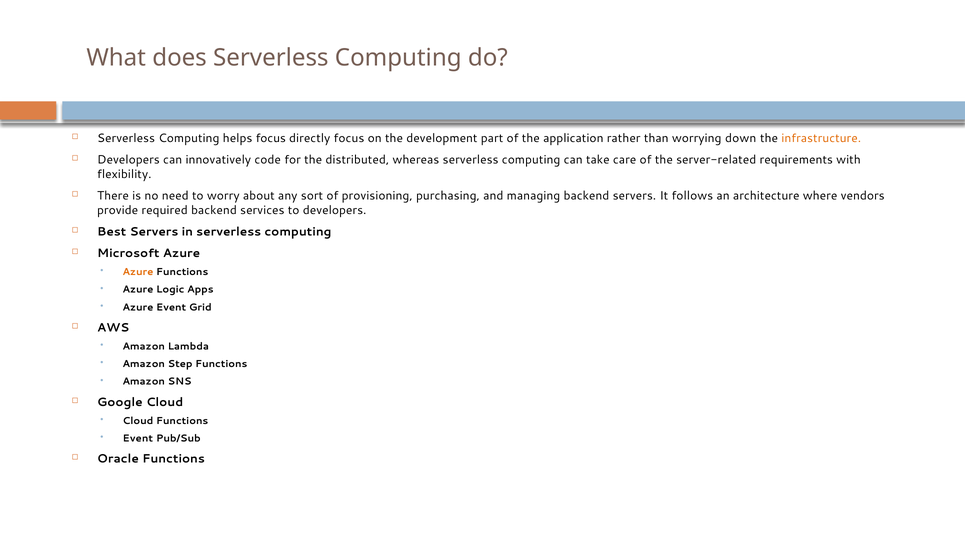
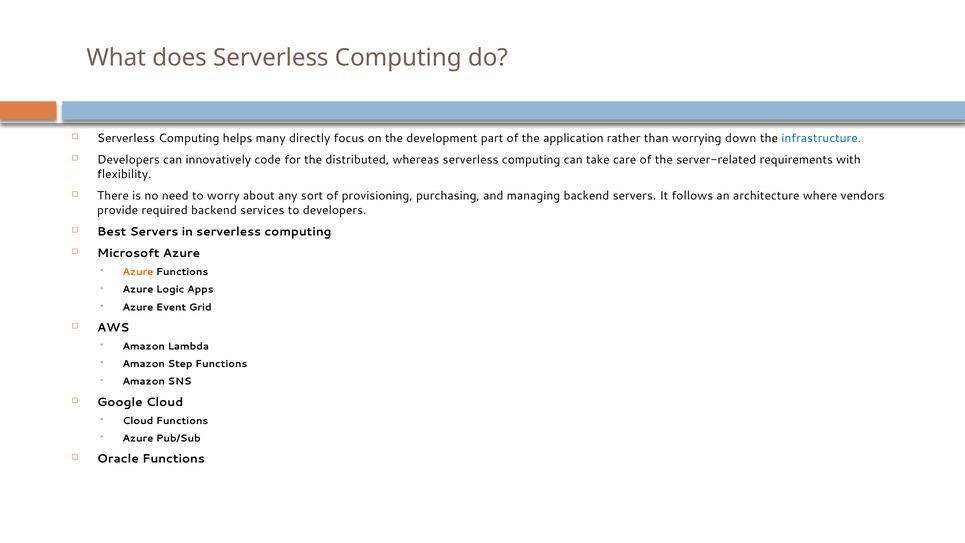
helps focus: focus -> many
infrastructure colour: orange -> blue
Event at (138, 438): Event -> Azure
